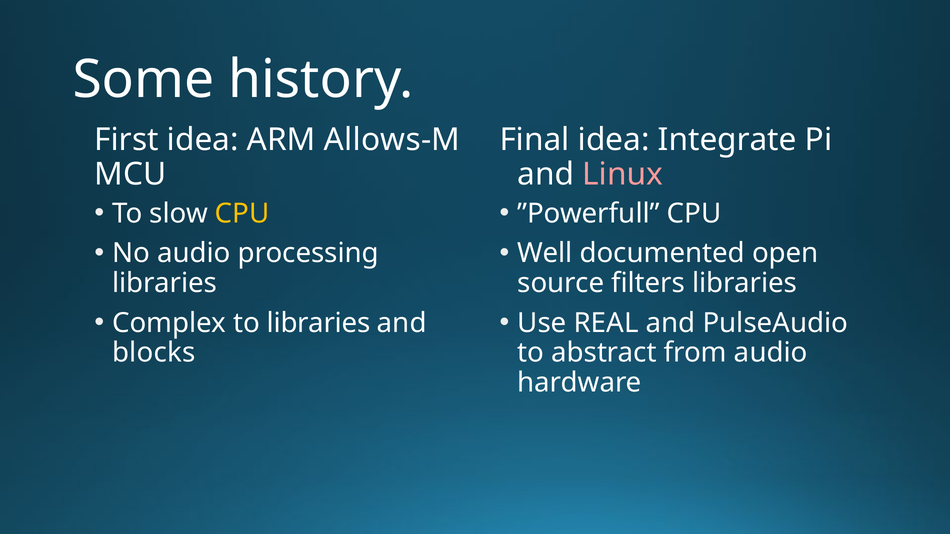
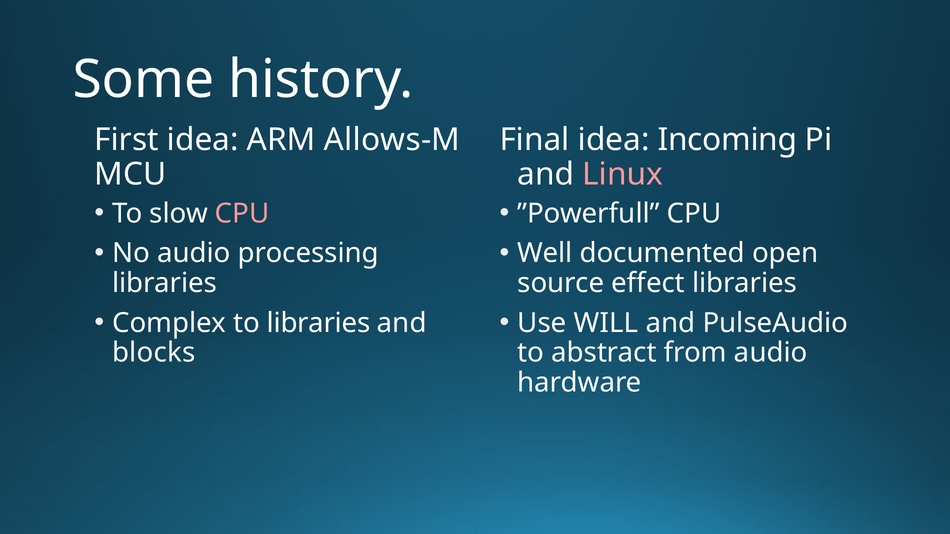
Integrate: Integrate -> Incoming
CPU at (242, 214) colour: yellow -> pink
filters: filters -> effect
REAL: REAL -> WILL
